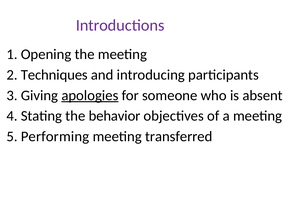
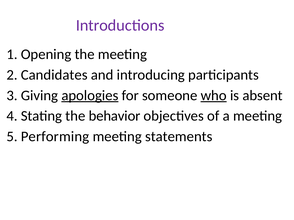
Techniques: Techniques -> Candidates
who underline: none -> present
transferred: transferred -> statements
